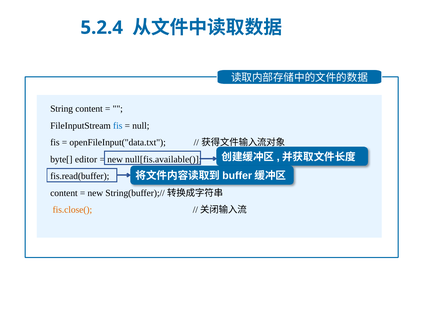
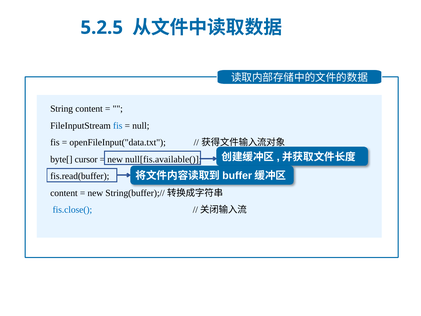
5.2.4: 5.2.4 -> 5.2.5
editor: editor -> cursor
fis.close( colour: orange -> blue
